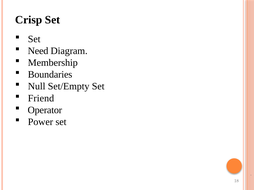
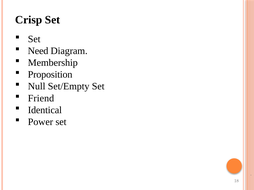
Boundaries: Boundaries -> Proposition
Operator: Operator -> Identical
